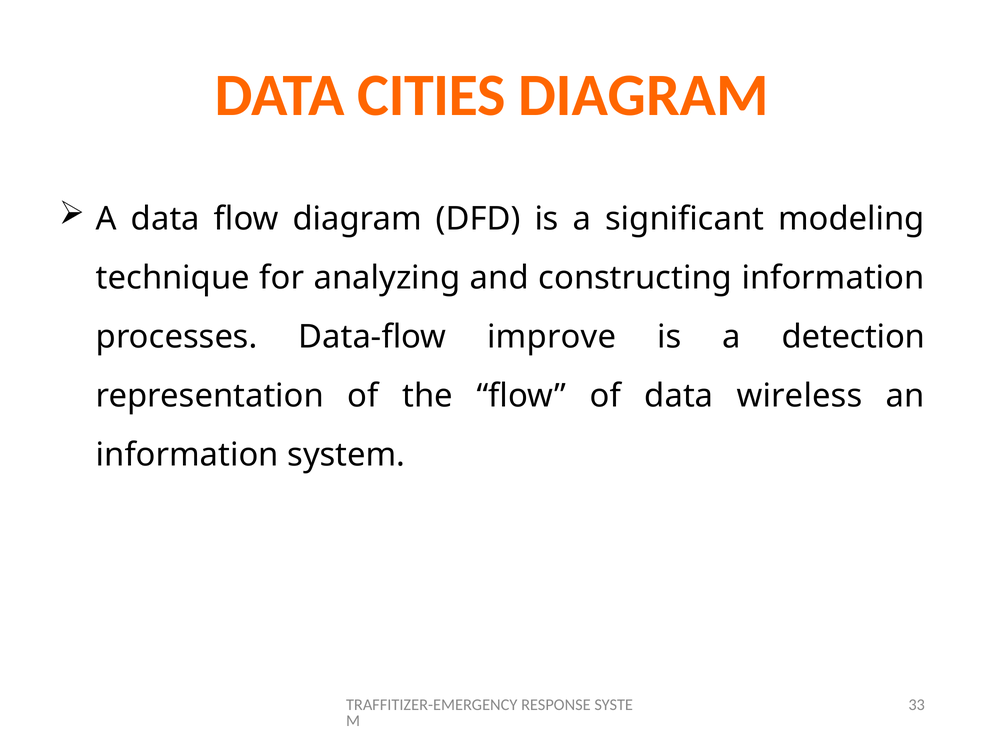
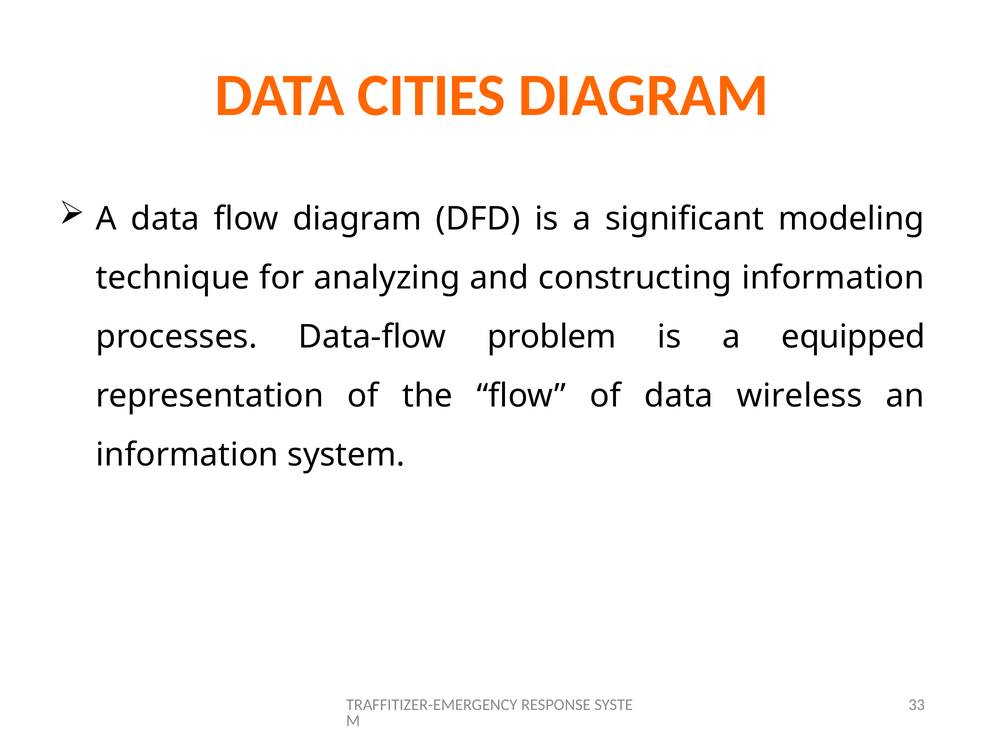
improve: improve -> problem
detection: detection -> equipped
